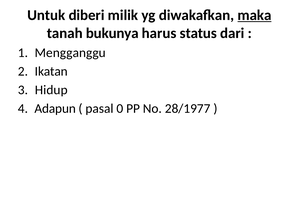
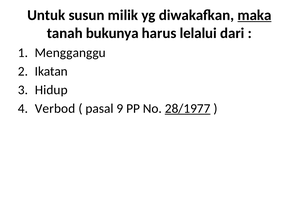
diberi: diberi -> susun
status: status -> lelalui
Adapun: Adapun -> Verbod
0: 0 -> 9
28/1977 underline: none -> present
